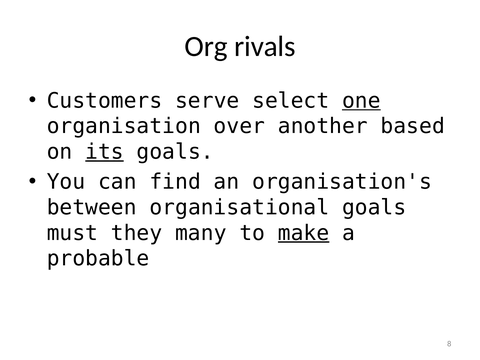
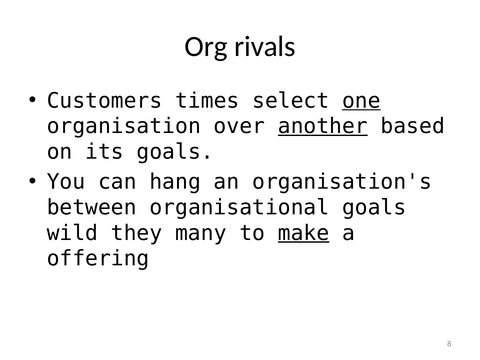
serve: serve -> times
another underline: none -> present
its underline: present -> none
find: find -> hang
must: must -> wild
probable: probable -> offering
